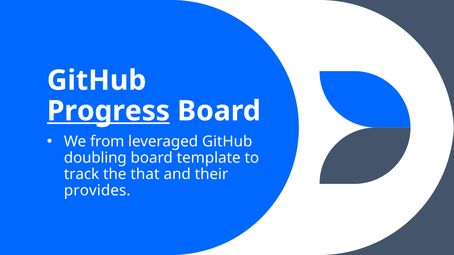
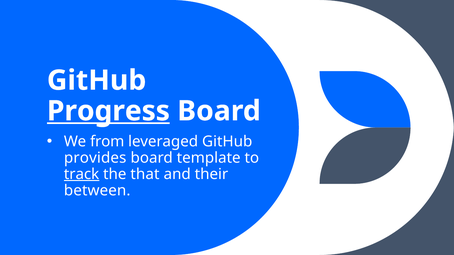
doubling: doubling -> provides
track underline: none -> present
provides: provides -> between
